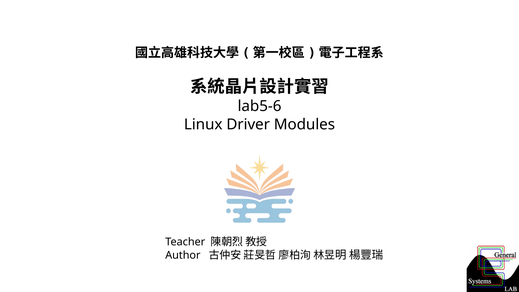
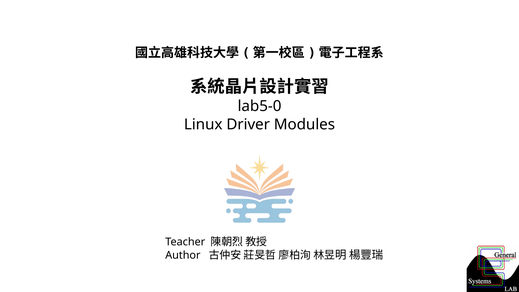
lab5-6: lab5-6 -> lab5-0
